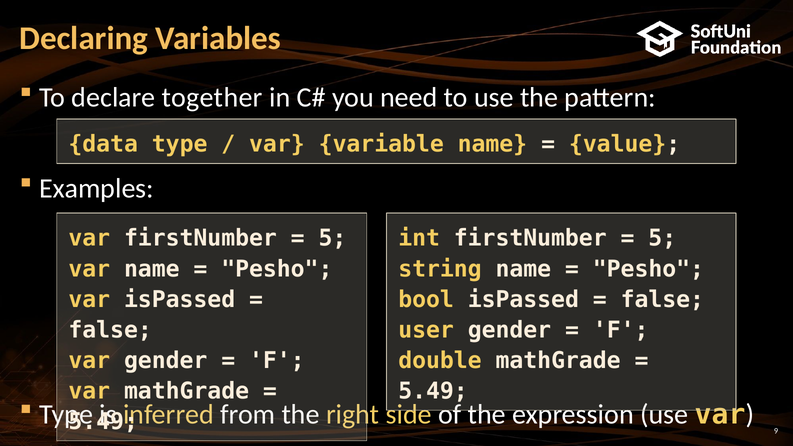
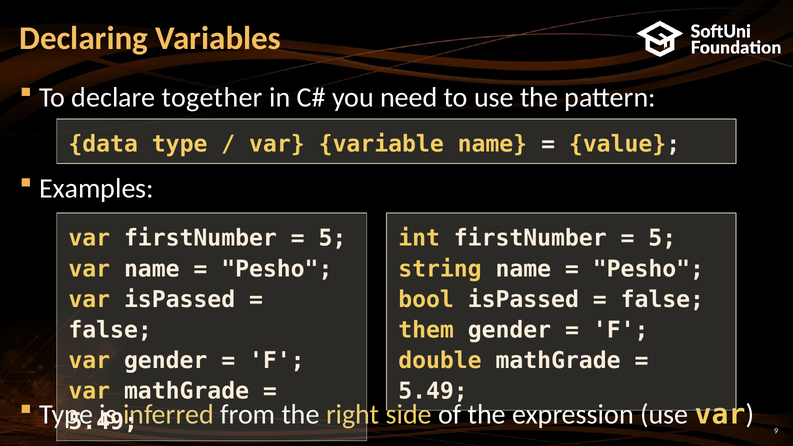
user: user -> them
